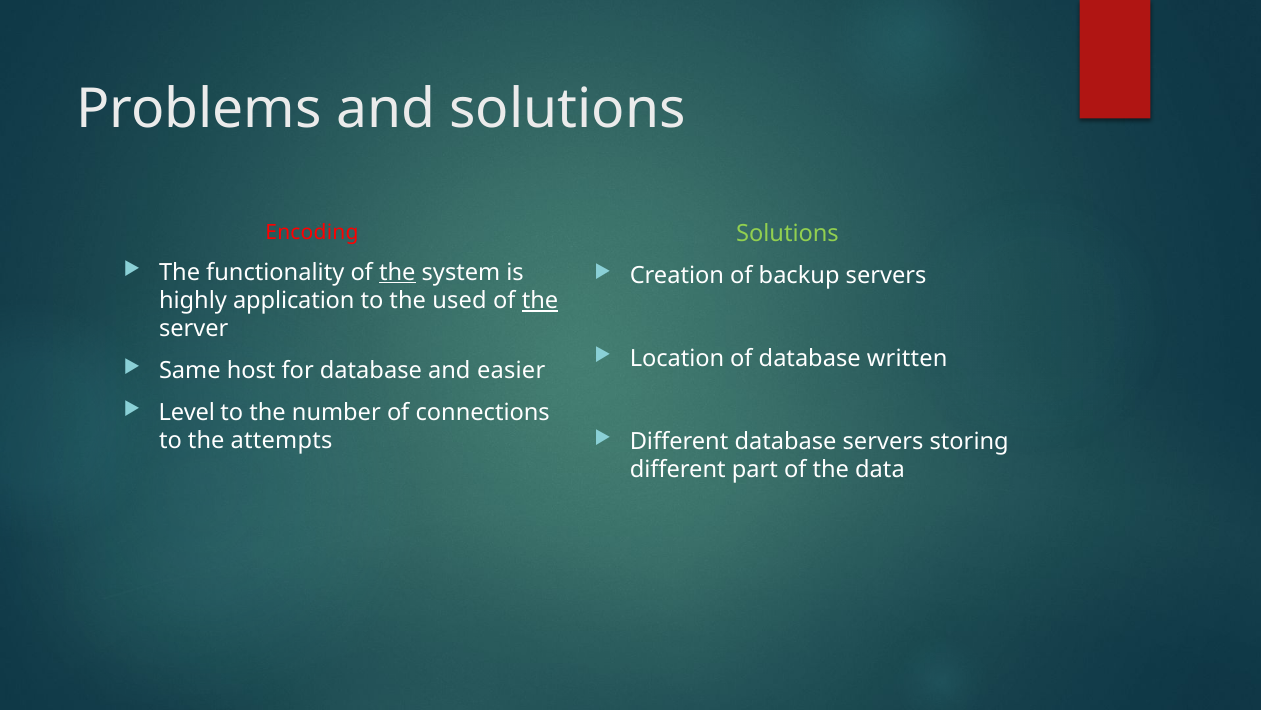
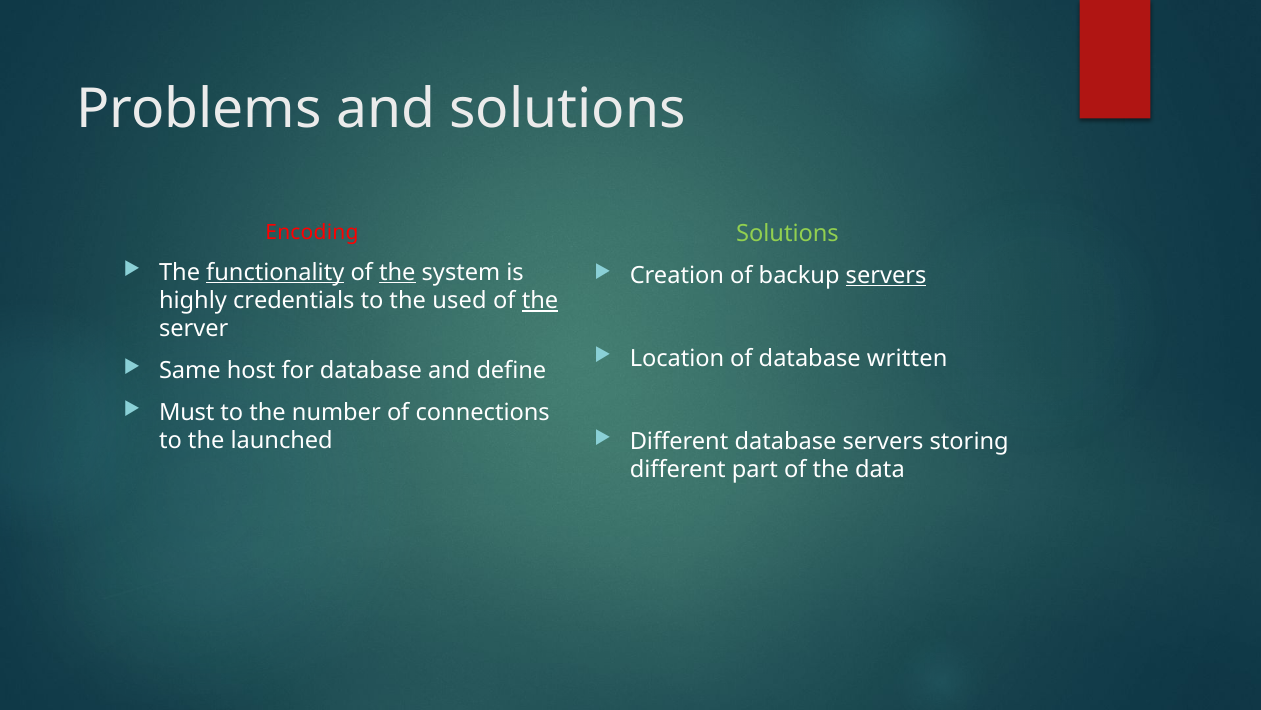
functionality underline: none -> present
servers at (886, 275) underline: none -> present
application: application -> credentials
easier: easier -> define
Level: Level -> Must
attempts: attempts -> launched
